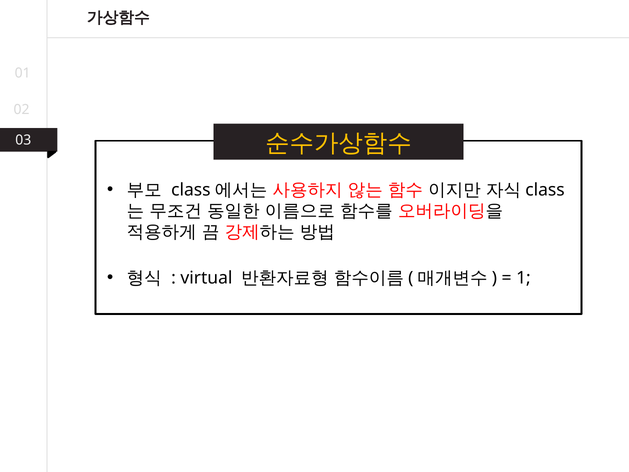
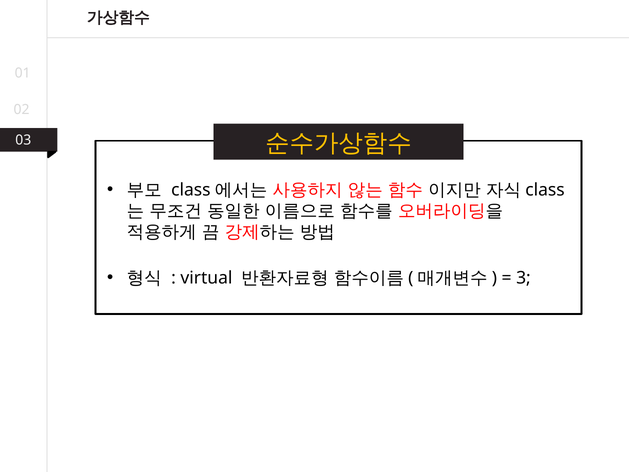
1: 1 -> 3
